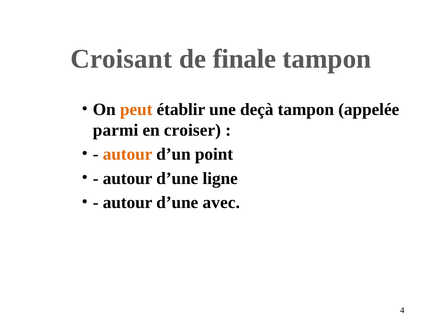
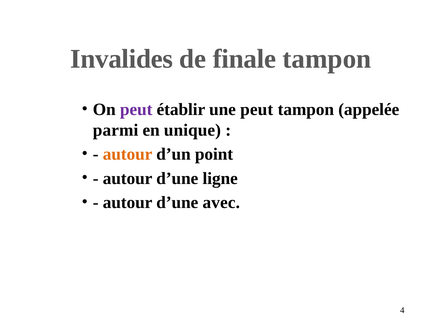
Croisant: Croisant -> Invalides
peut at (136, 109) colour: orange -> purple
une deçà: deçà -> peut
croiser: croiser -> unique
